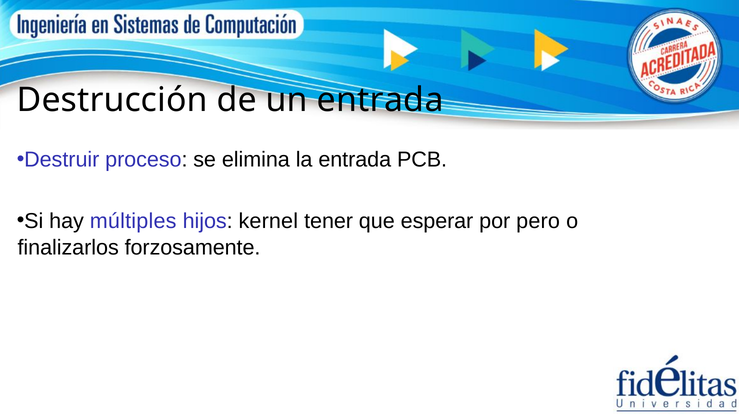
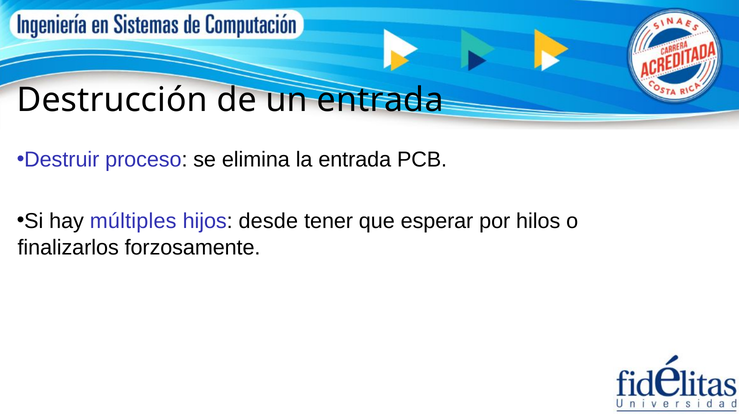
kernel: kernel -> desde
pero: pero -> hilos
